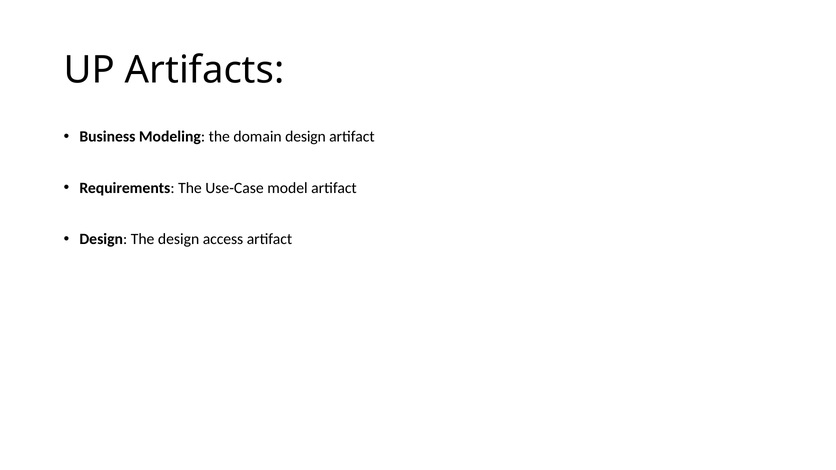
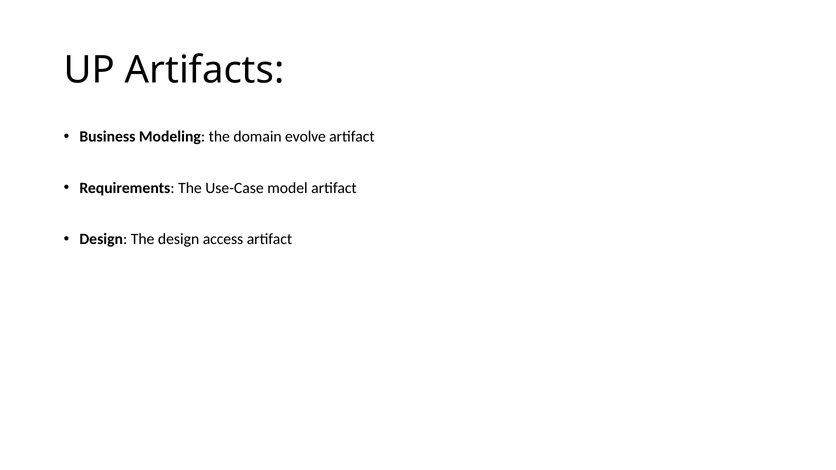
domain design: design -> evolve
